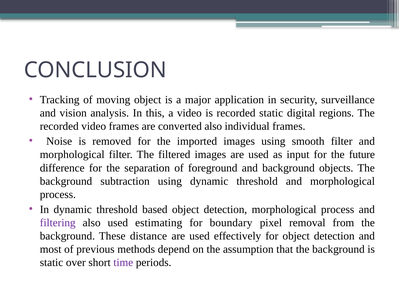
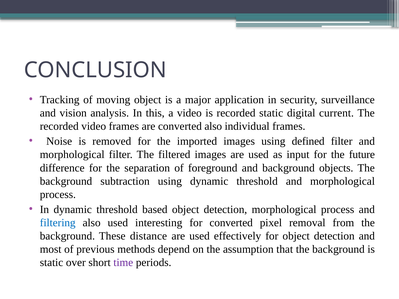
regions: regions -> current
smooth: smooth -> defined
filtering colour: purple -> blue
estimating: estimating -> interesting
for boundary: boundary -> converted
